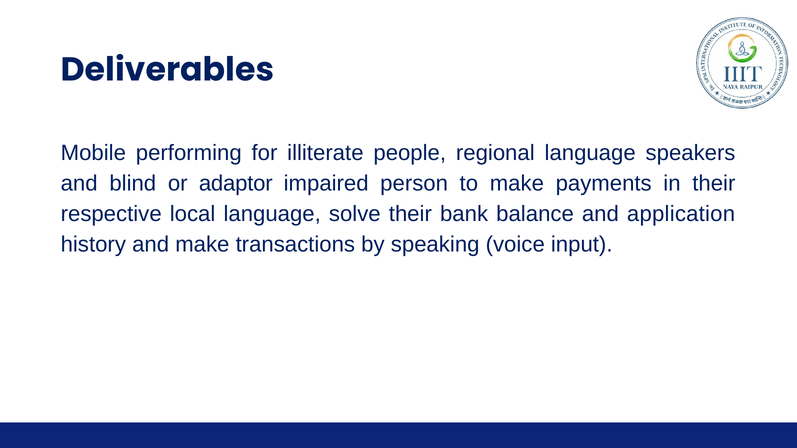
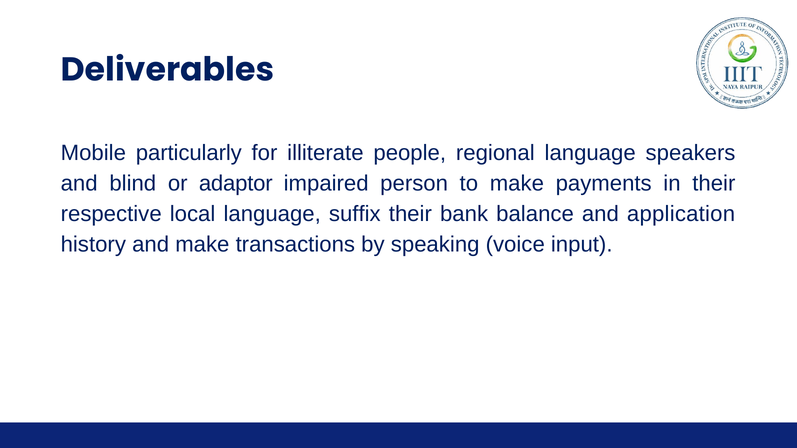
performing: performing -> particularly
solve: solve -> suffix
